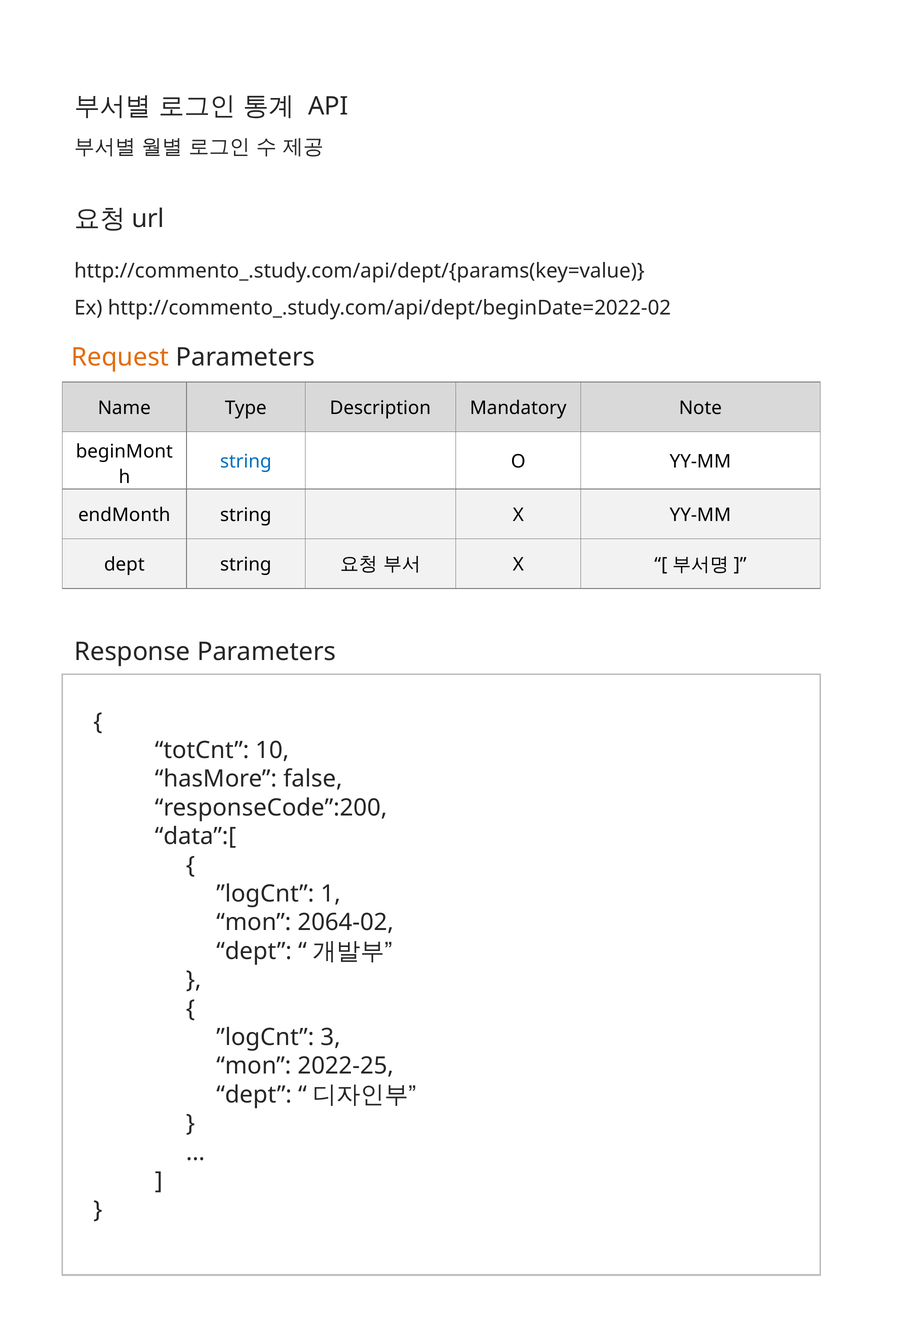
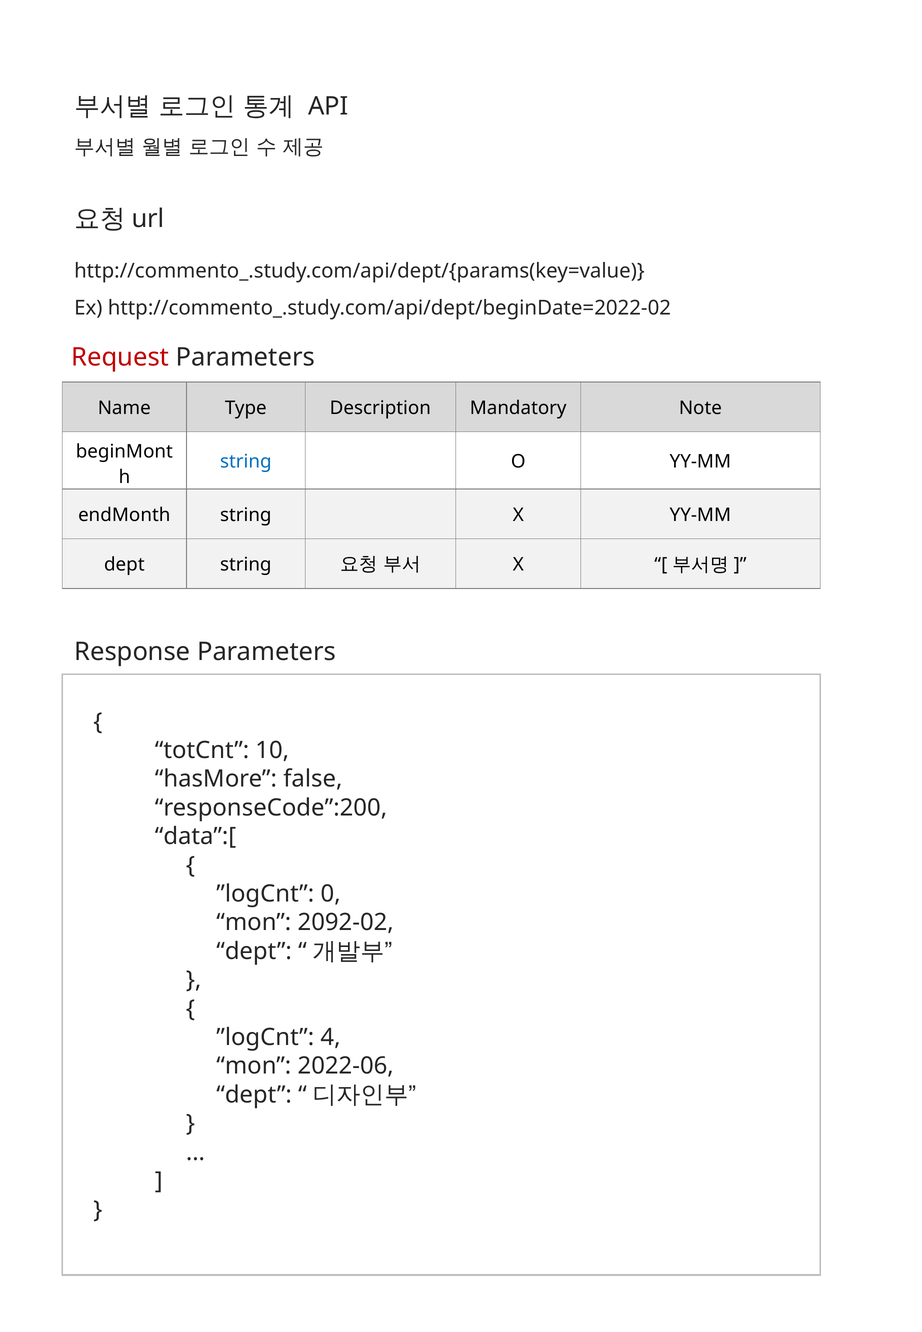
Request colour: orange -> red
1: 1 -> 0
2064-02: 2064-02 -> 2092-02
3: 3 -> 4
2022-25: 2022-25 -> 2022-06
